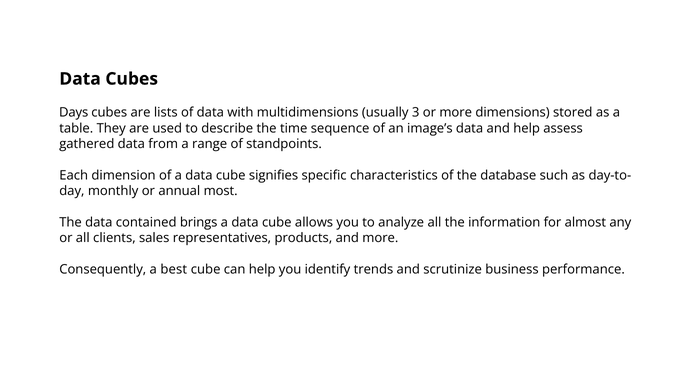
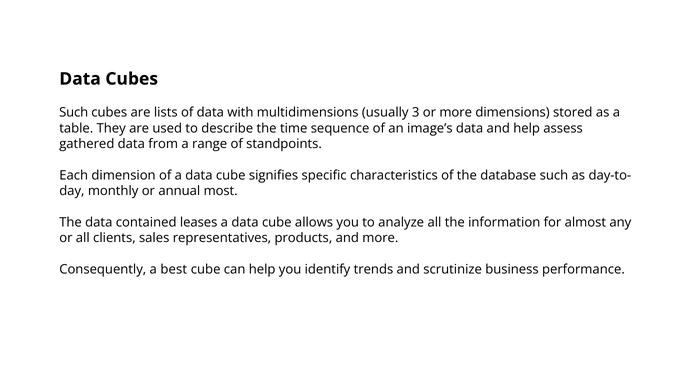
Days at (74, 113): Days -> Such
brings: brings -> leases
